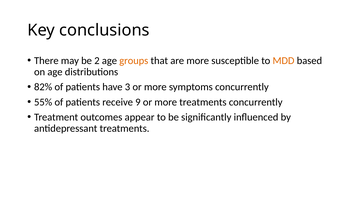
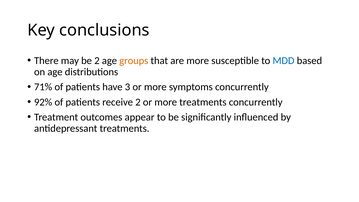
MDD colour: orange -> blue
82%: 82% -> 71%
55%: 55% -> 92%
receive 9: 9 -> 2
